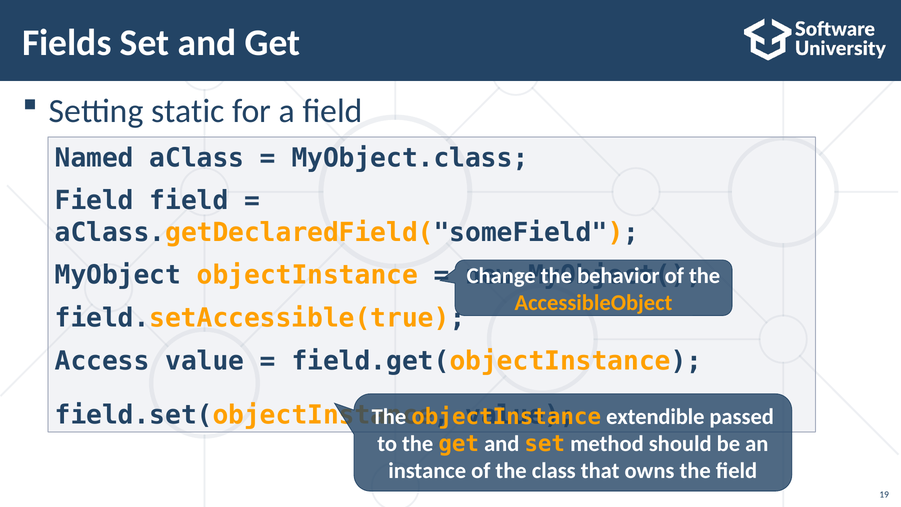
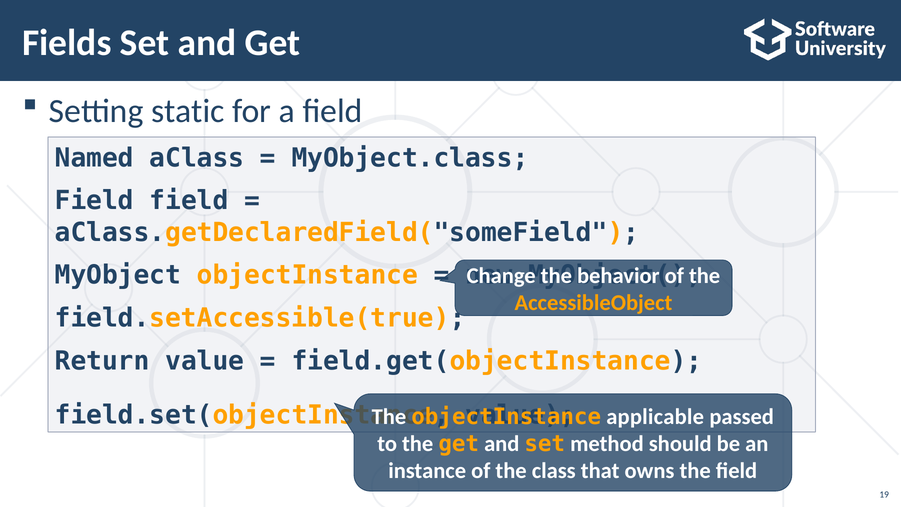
Access: Access -> Return
extendible: extendible -> applicable
